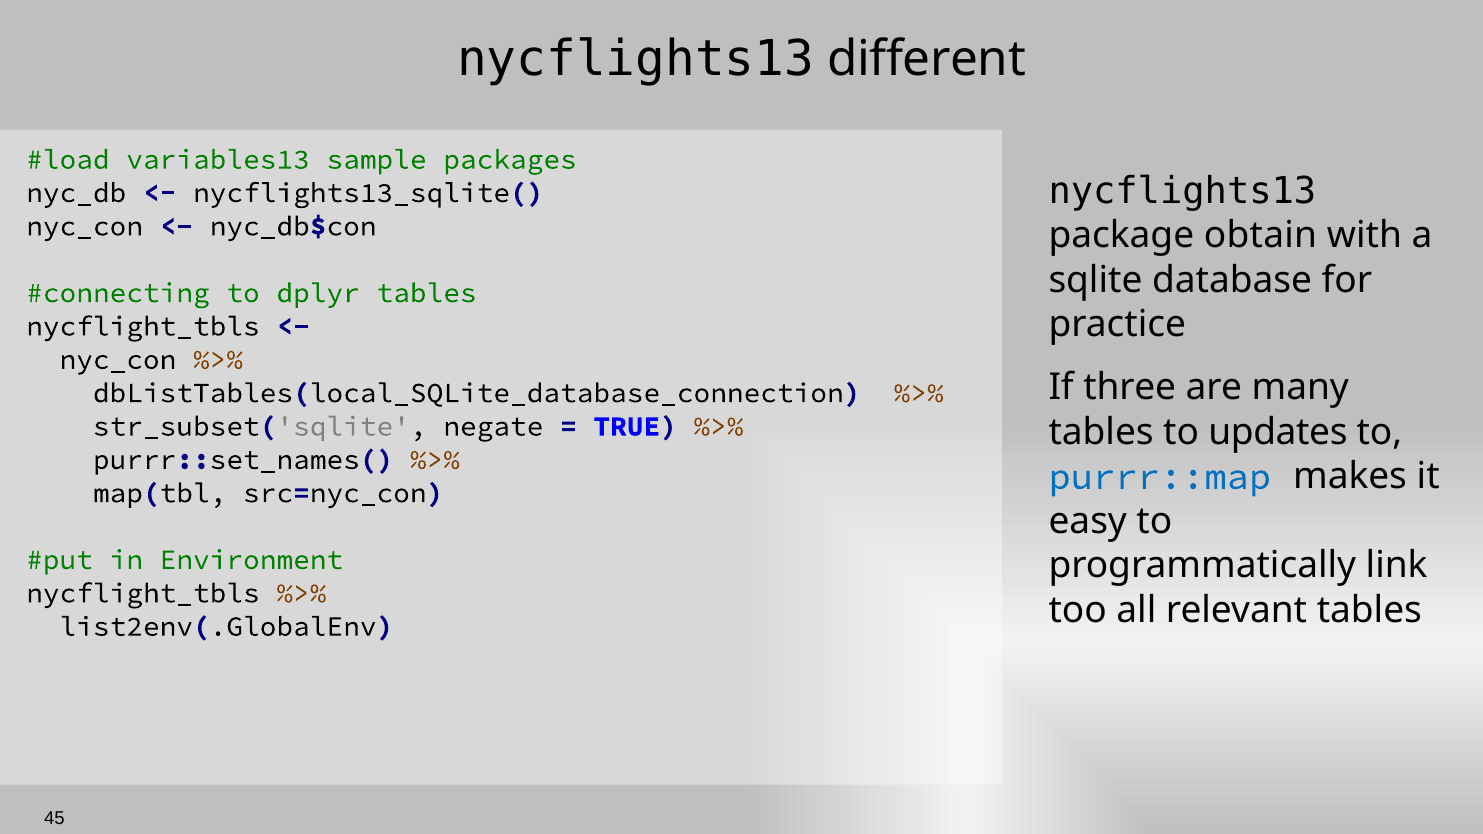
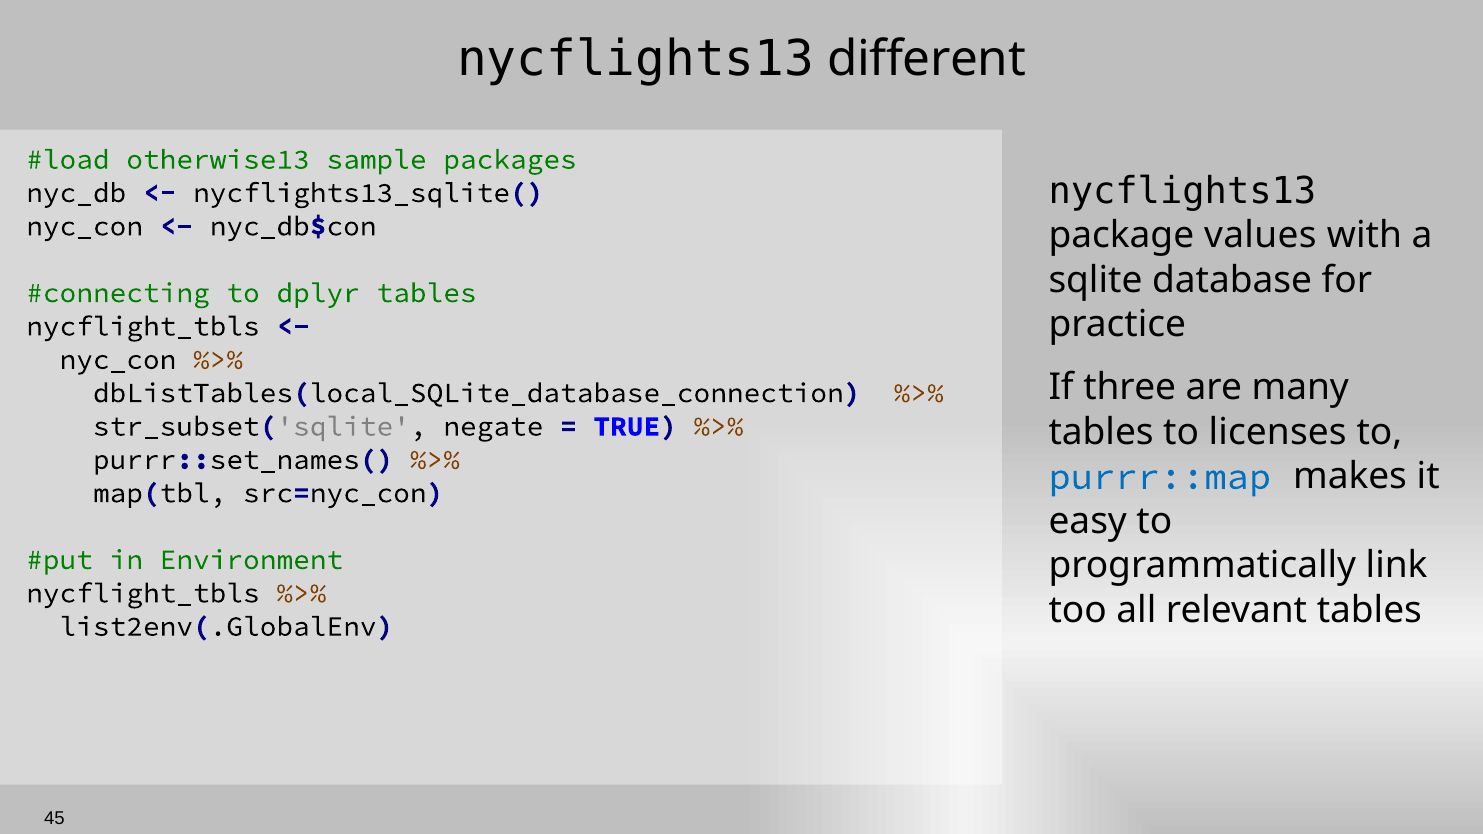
variables13: variables13 -> otherwise13
obtain: obtain -> values
updates: updates -> licenses
